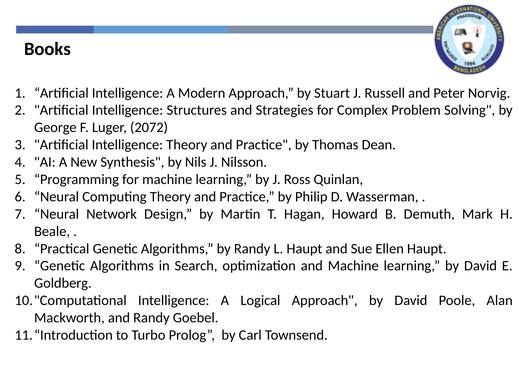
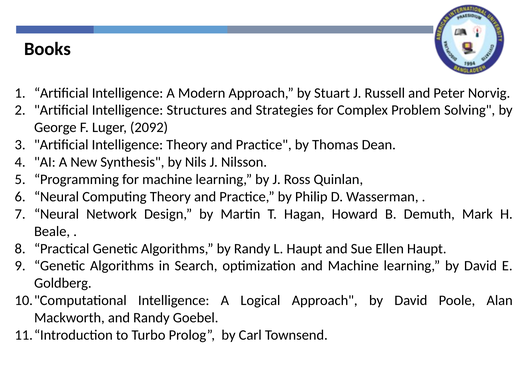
2072: 2072 -> 2092
